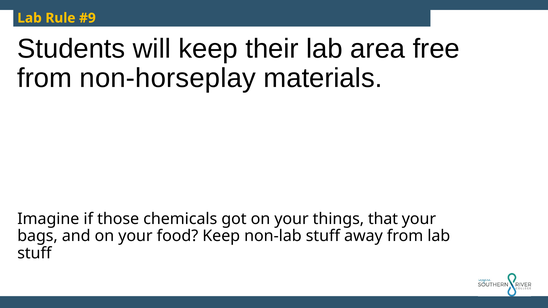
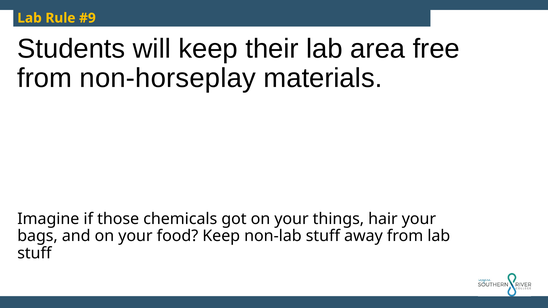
that: that -> hair
